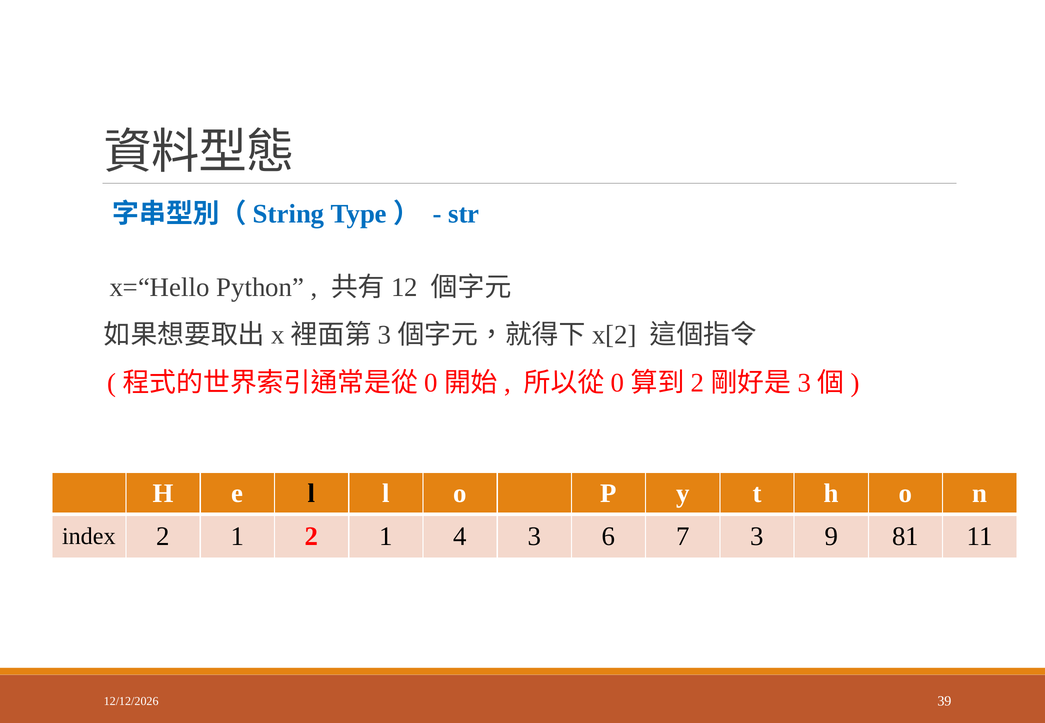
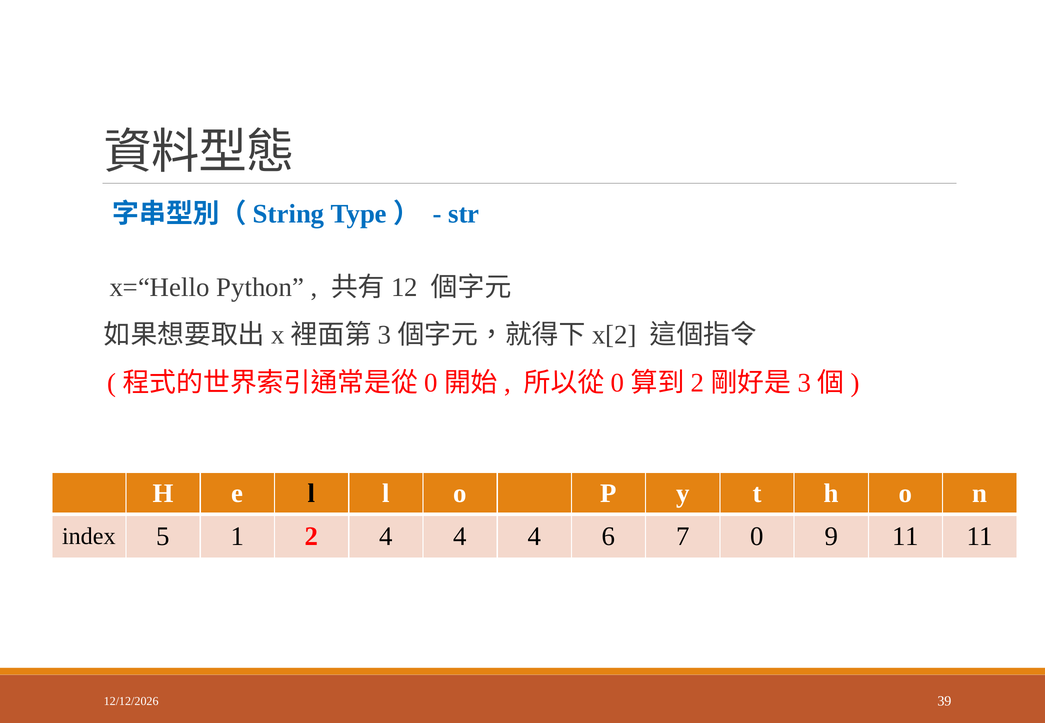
index 2: 2 -> 5
1 2 1: 1 -> 4
3 at (534, 537): 3 -> 4
7 3: 3 -> 0
9 81: 81 -> 11
